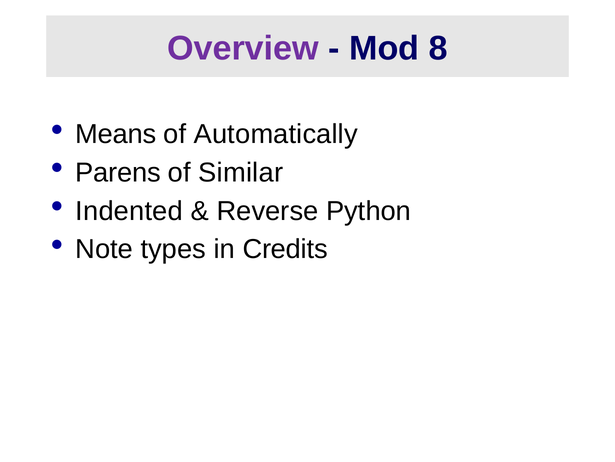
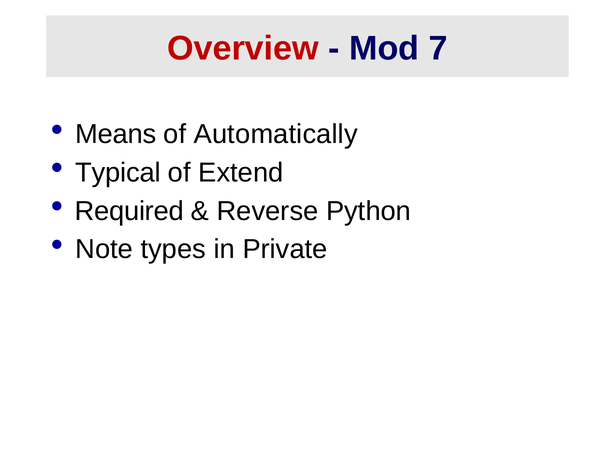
Overview colour: purple -> red
8: 8 -> 7
Parens: Parens -> Typical
Similar: Similar -> Extend
Indented: Indented -> Required
Credits: Credits -> Private
